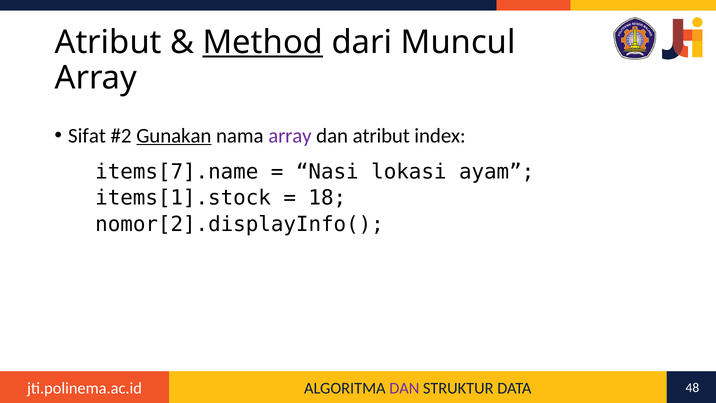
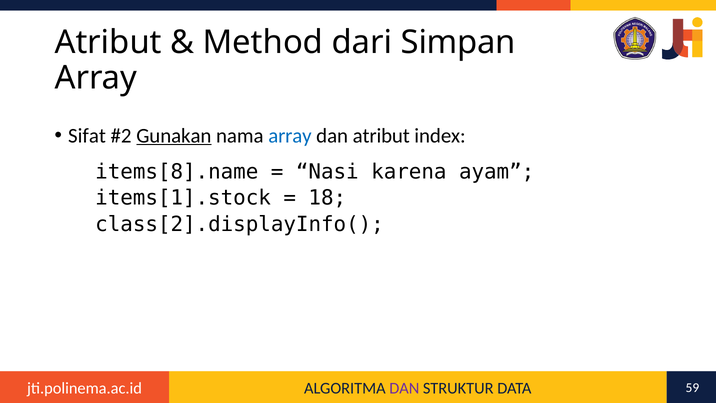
Method underline: present -> none
Muncul: Muncul -> Simpan
array at (290, 136) colour: purple -> blue
items[7].name: items[7].name -> items[8].name
lokasi: lokasi -> karena
nomor[2].displayInfo(: nomor[2].displayInfo( -> class[2].displayInfo(
48: 48 -> 59
